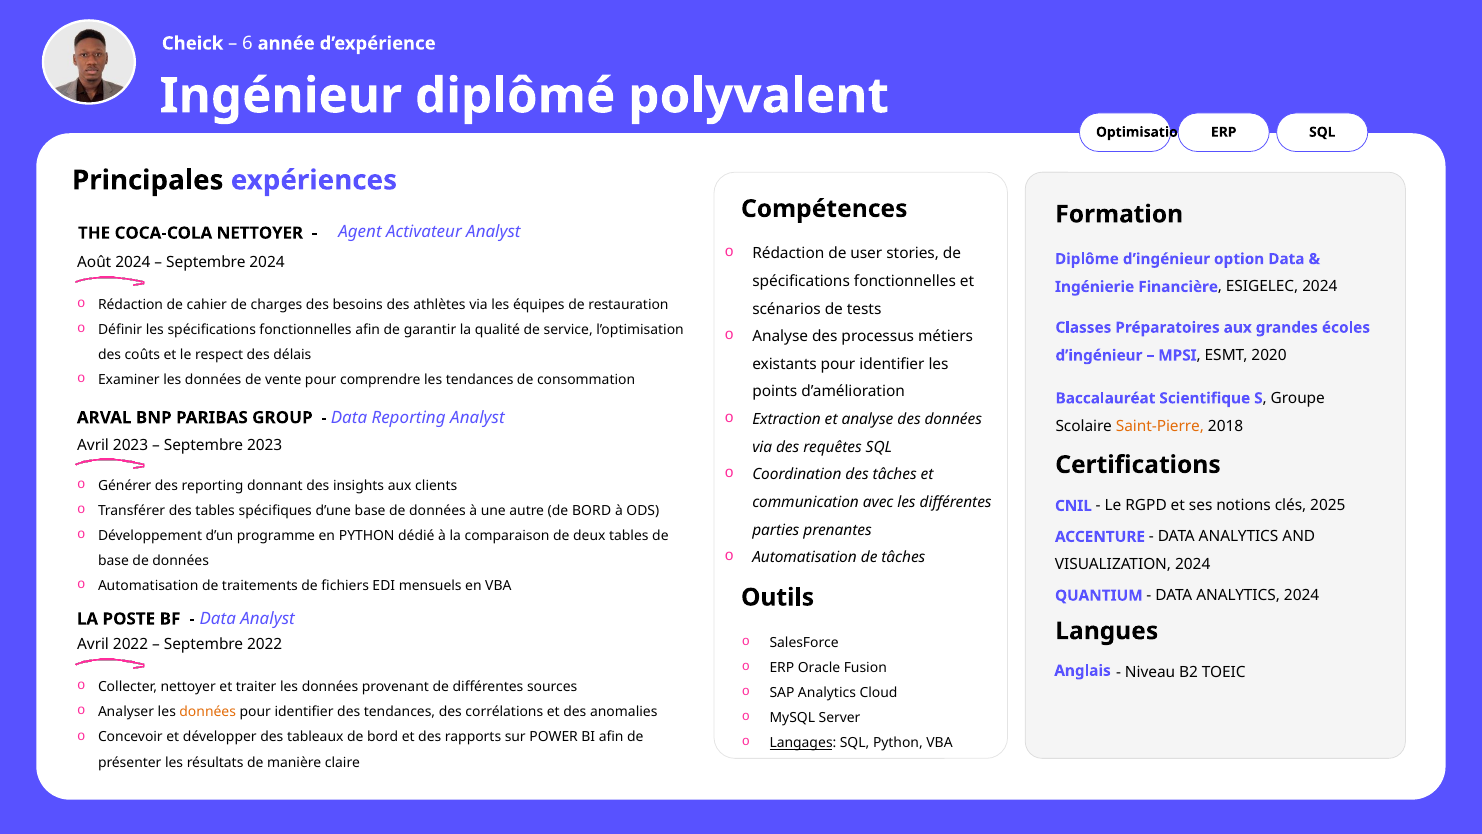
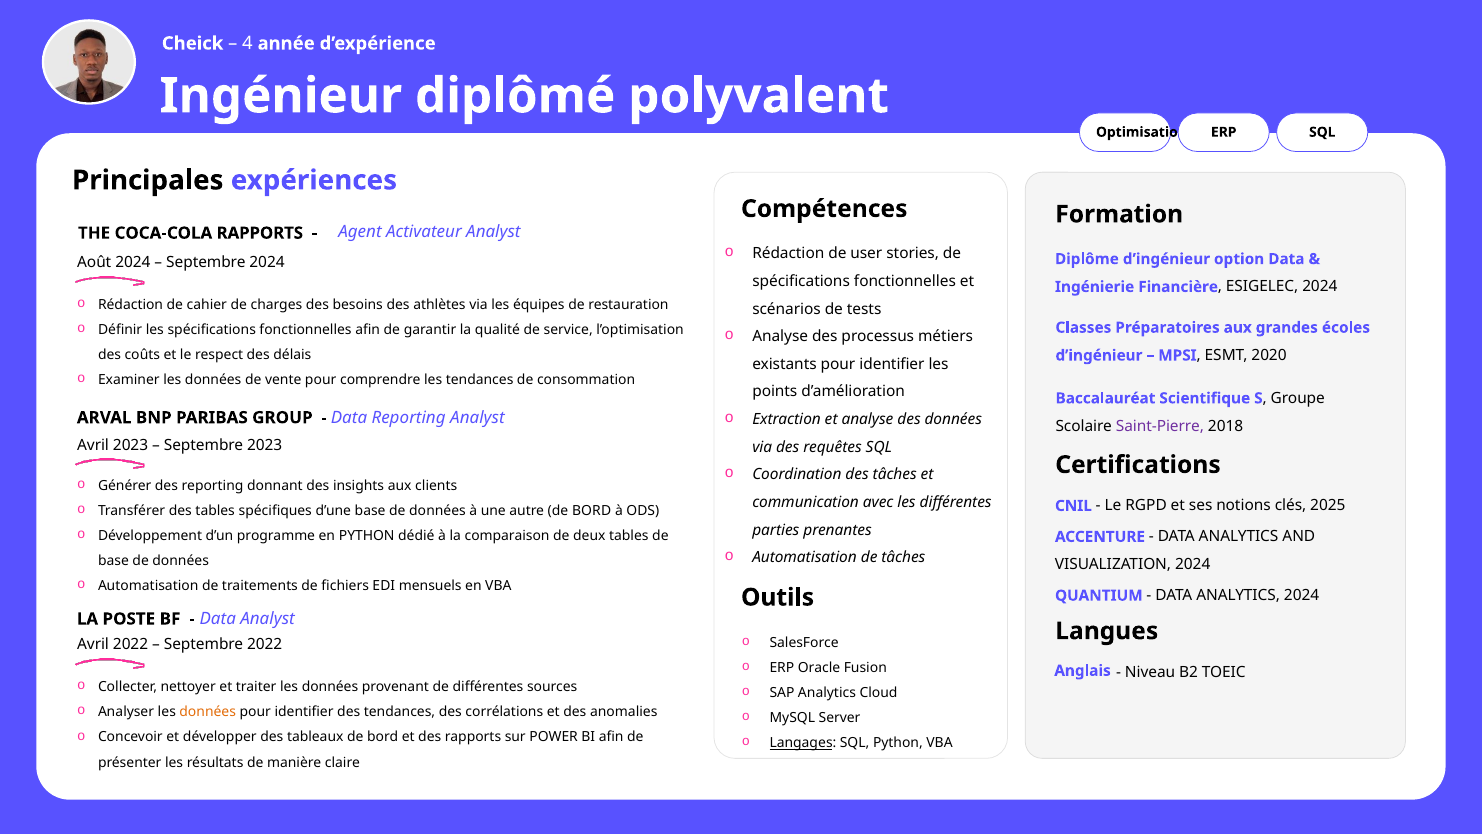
6: 6 -> 4
COCA-COLA NETTOYER: NETTOYER -> RAPPORTS
Saint-Pierre colour: orange -> purple
